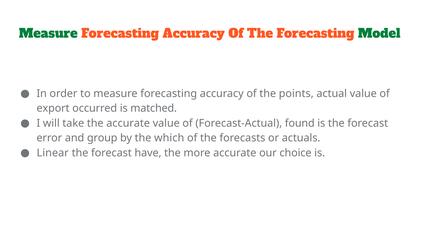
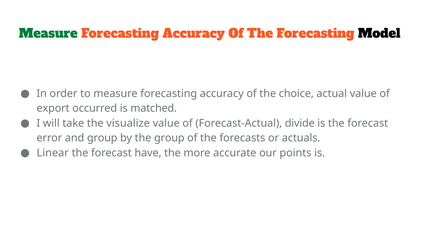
Model colour: green -> black
points: points -> choice
the accurate: accurate -> visualize
found: found -> divide
the which: which -> group
choice: choice -> points
